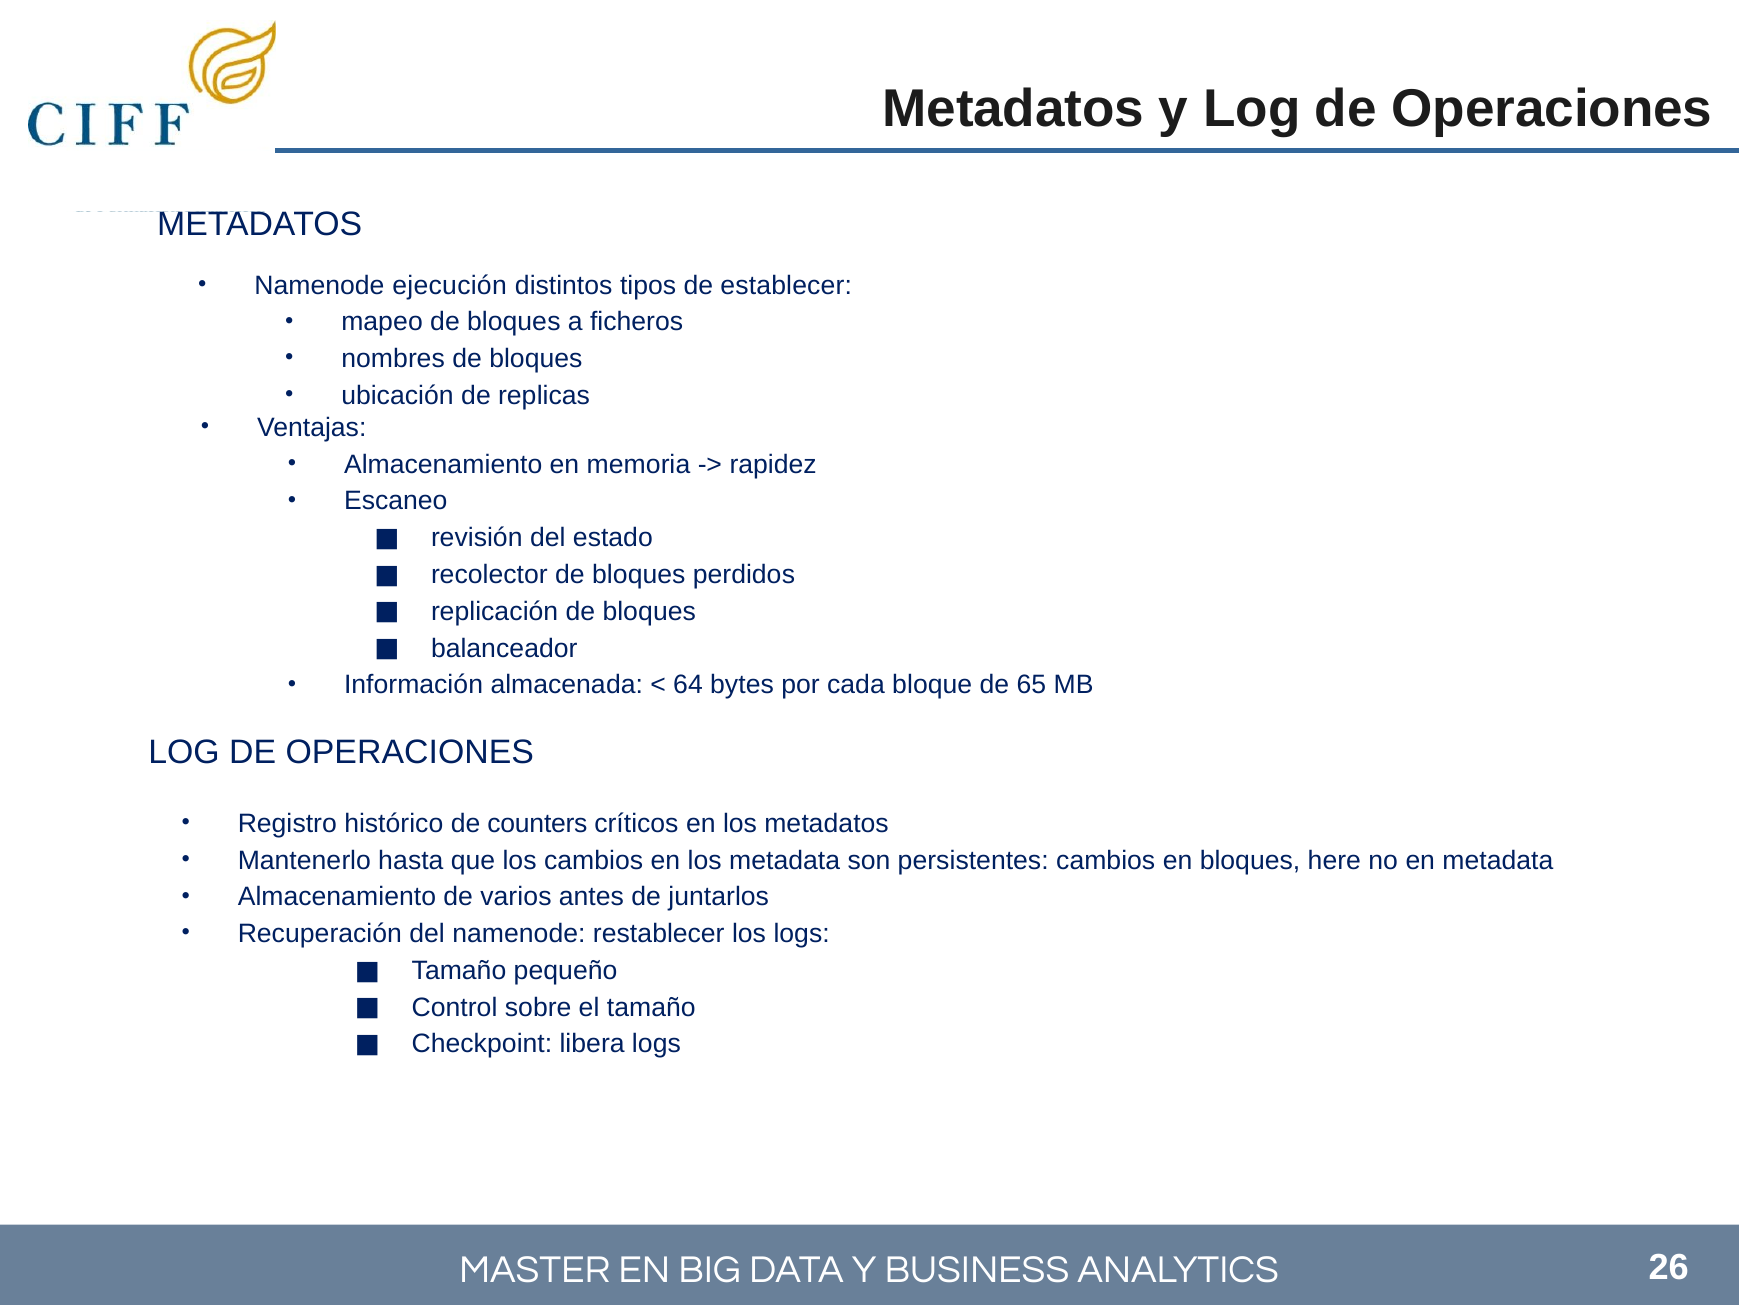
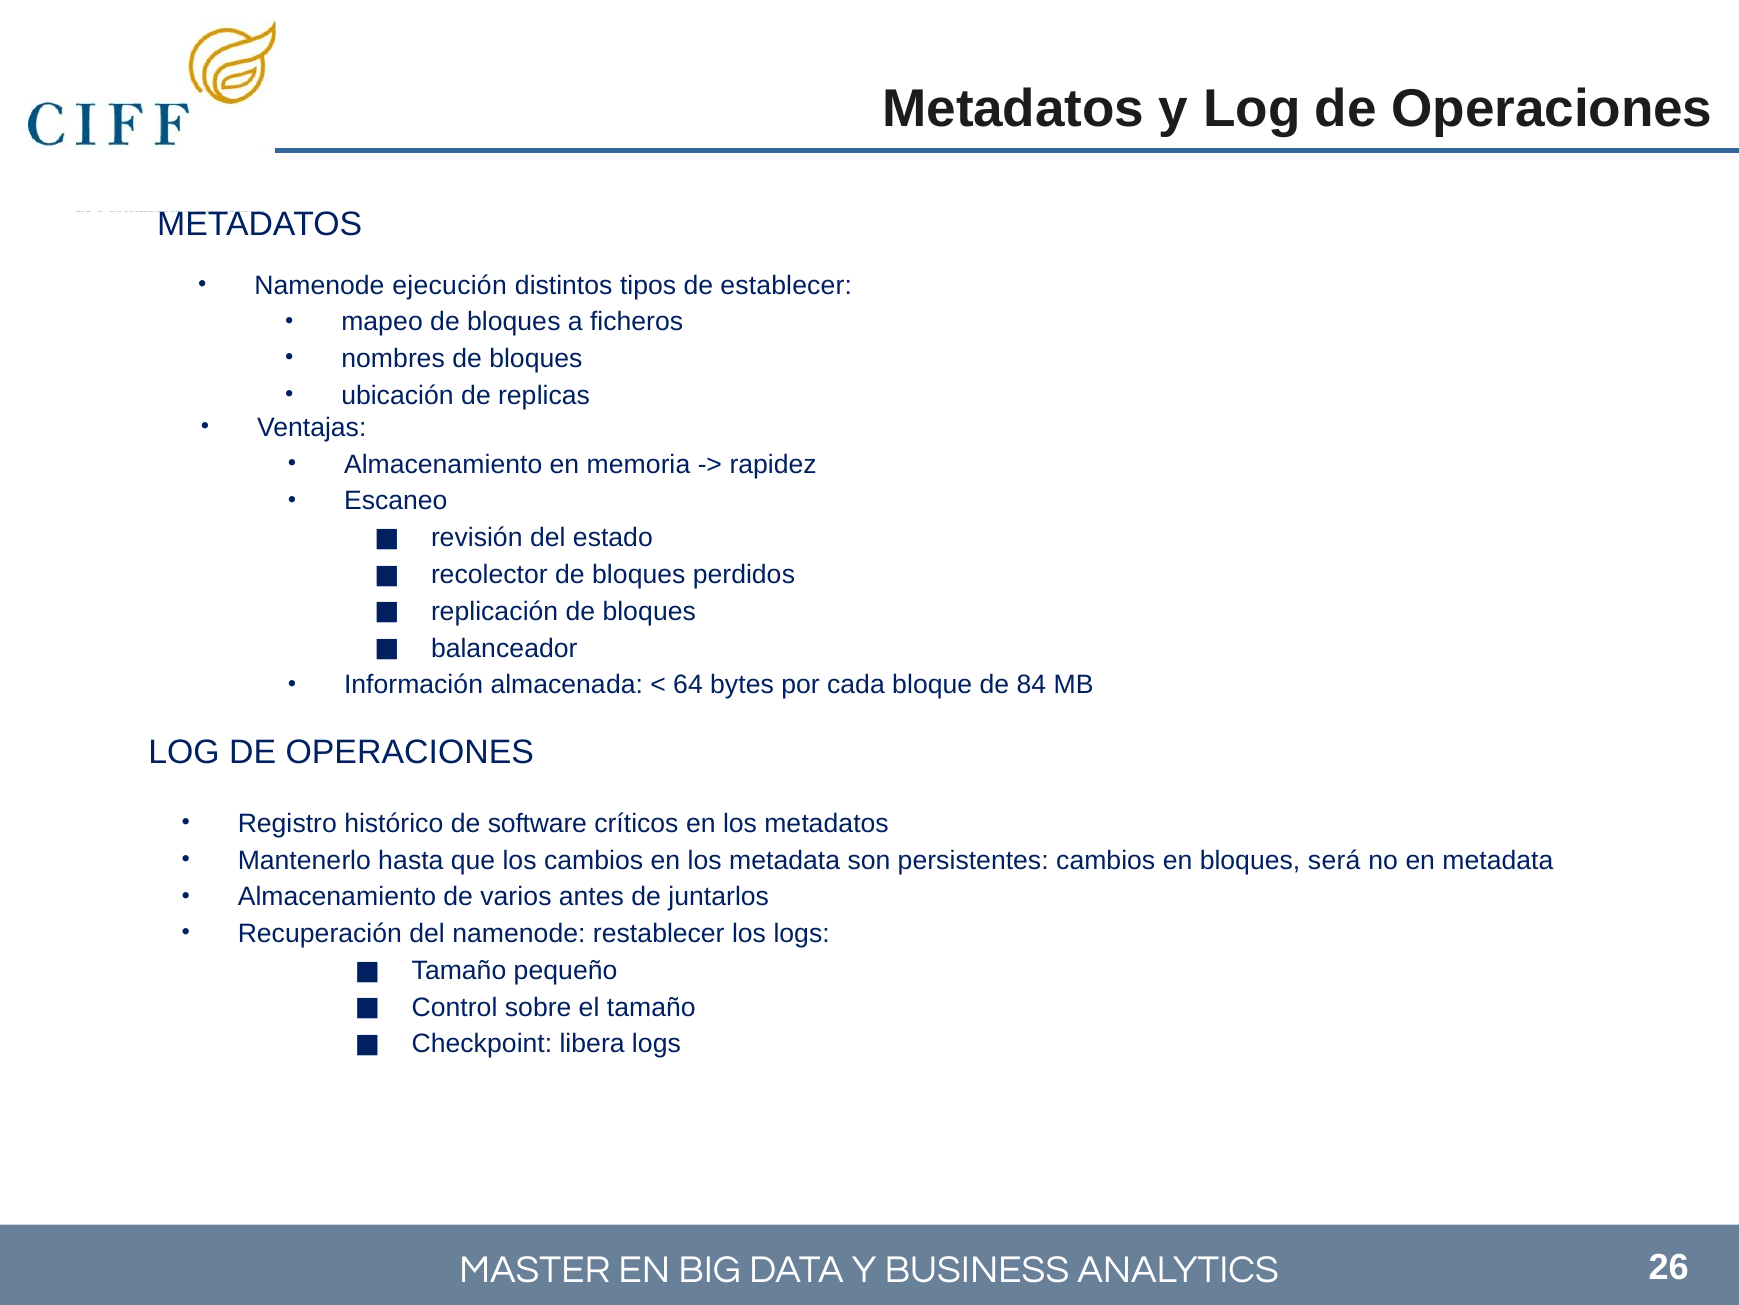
65: 65 -> 84
counters: counters -> software
here: here -> será
